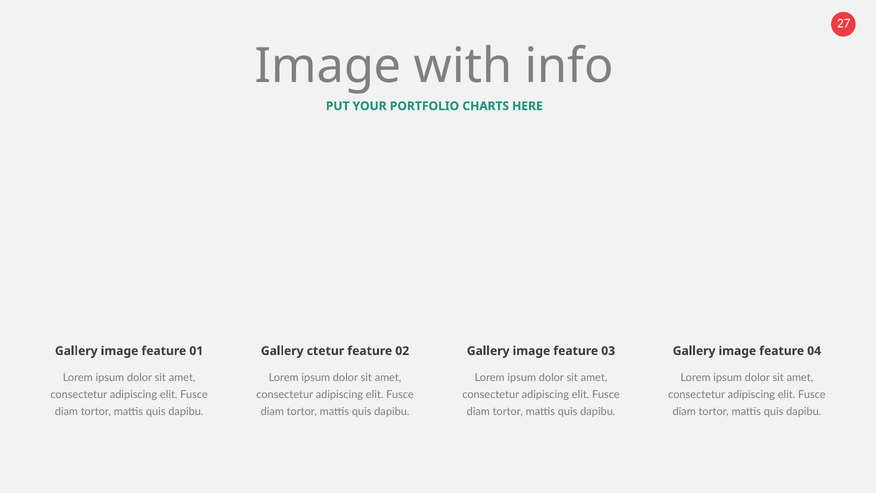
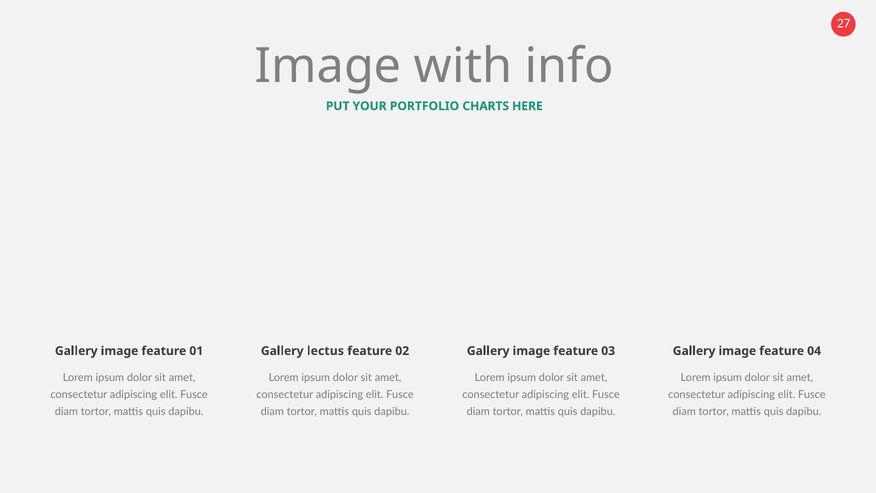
ctetur: ctetur -> lectus
